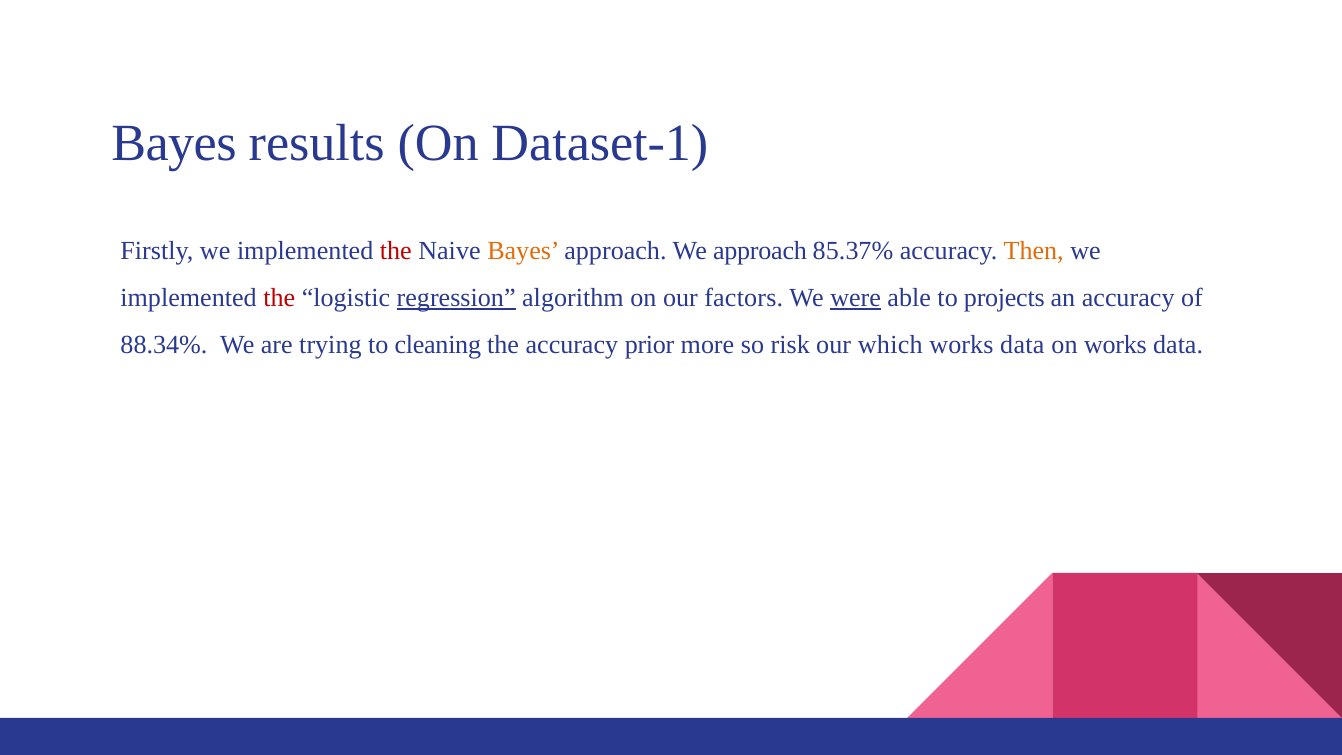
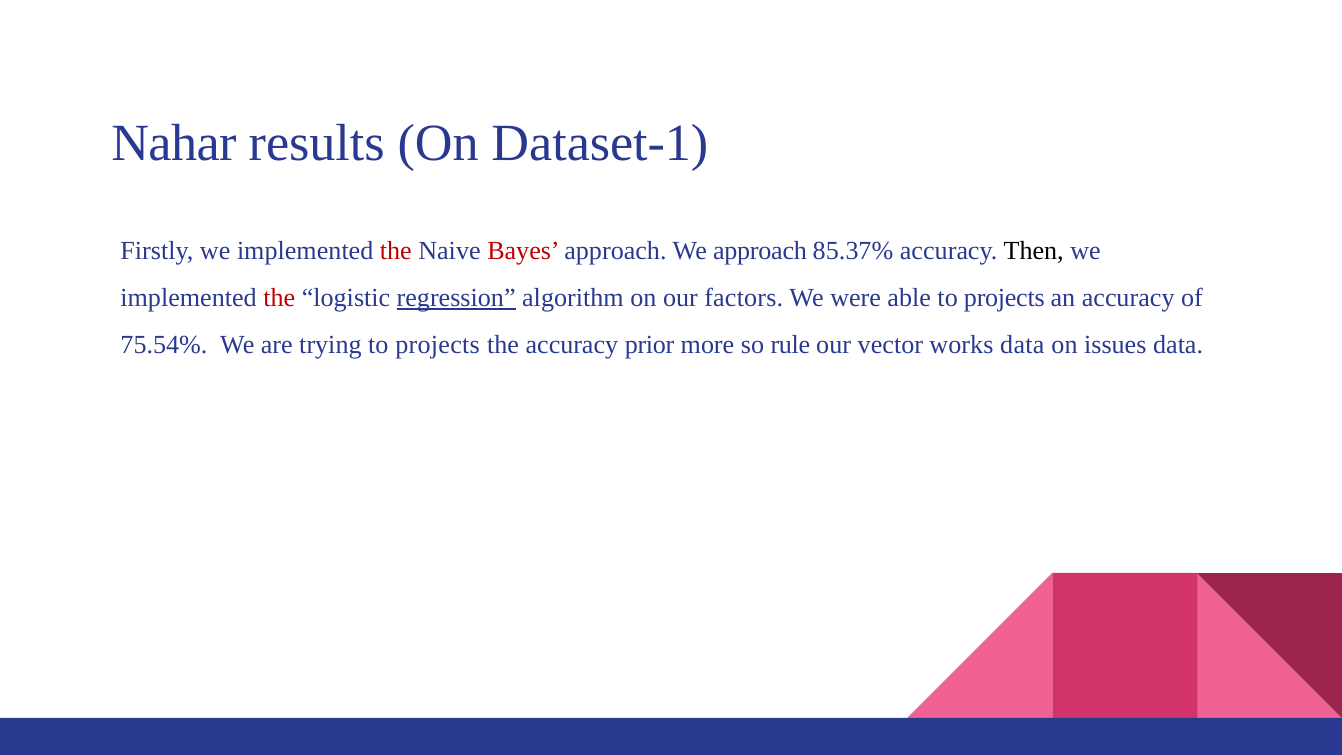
Bayes at (174, 143): Bayes -> Nahar
Bayes at (523, 251) colour: orange -> red
Then colour: orange -> black
were underline: present -> none
88.34%: 88.34% -> 75.54%
trying to cleaning: cleaning -> projects
risk: risk -> rule
which: which -> vector
on works: works -> issues
